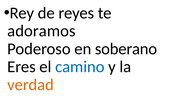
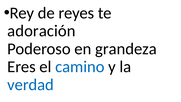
adoramos: adoramos -> adoración
soberano: soberano -> grandeza
verdad colour: orange -> blue
